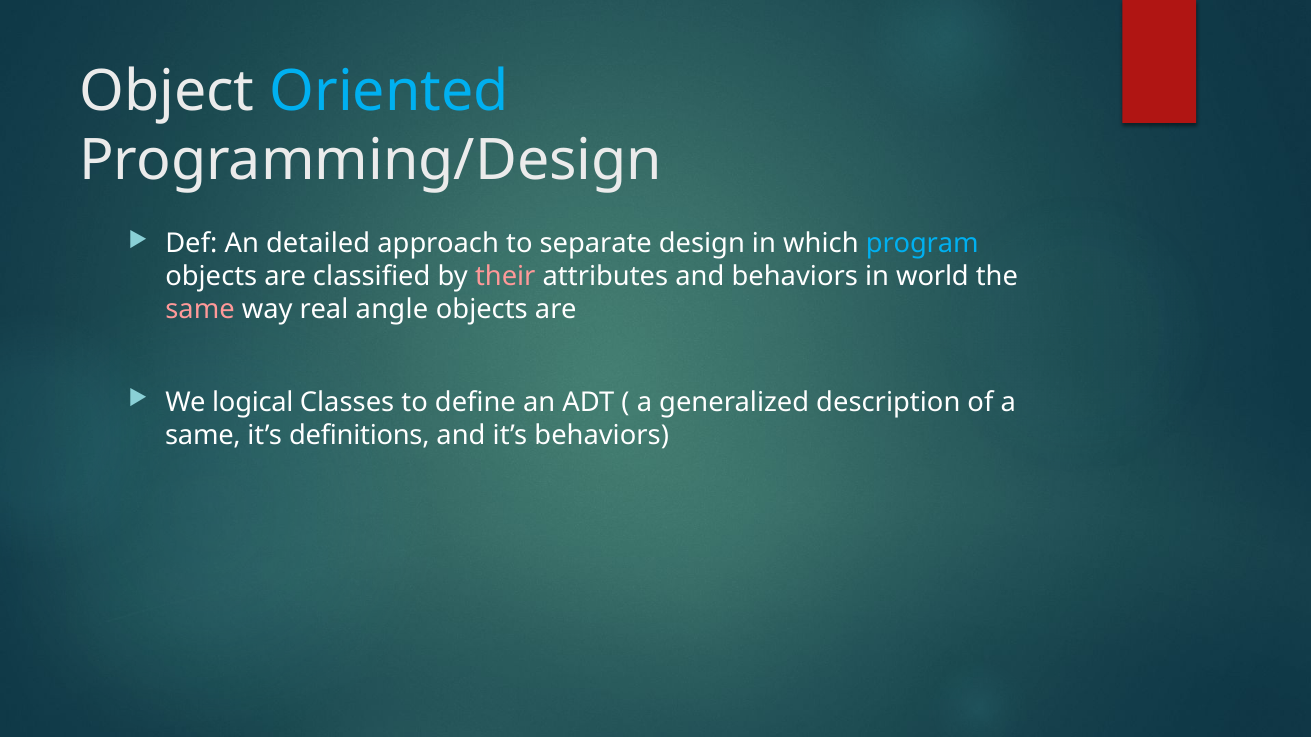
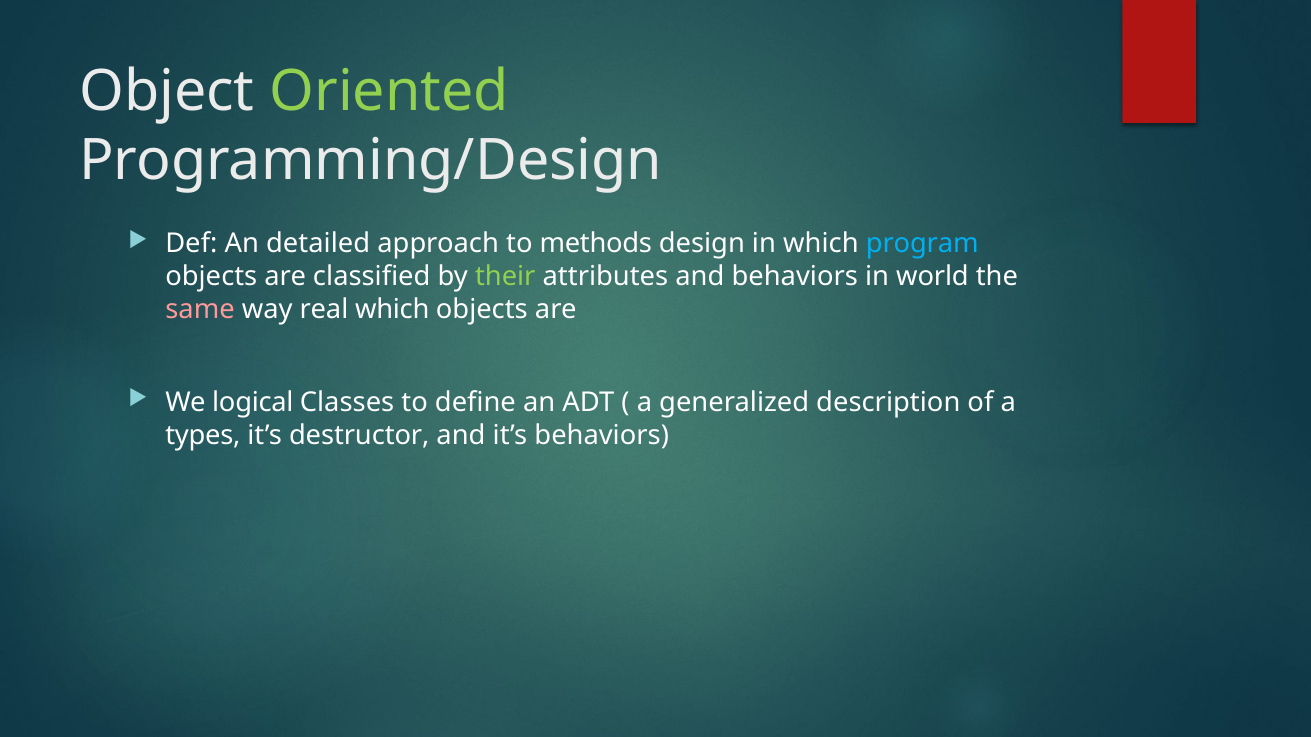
Oriented colour: light blue -> light green
separate: separate -> methods
their colour: pink -> light green
real angle: angle -> which
same at (203, 435): same -> types
definitions: definitions -> destructor
